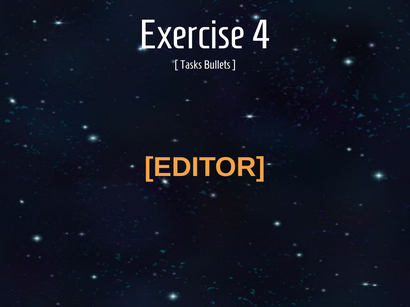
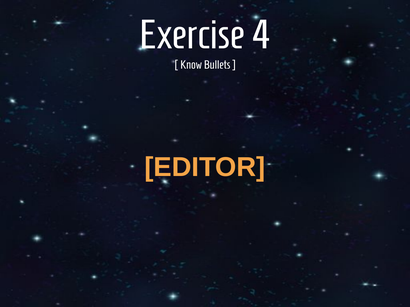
Tasks: Tasks -> Know
